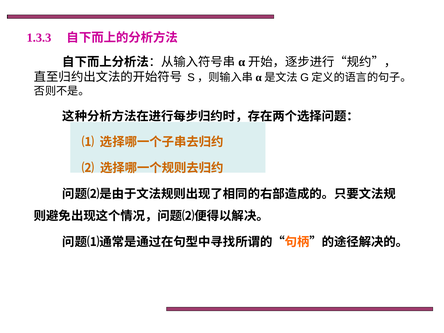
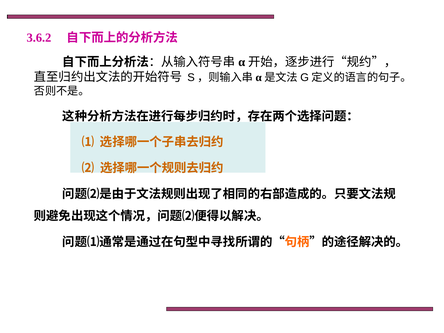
1.3.3: 1.3.3 -> 3.6.2
